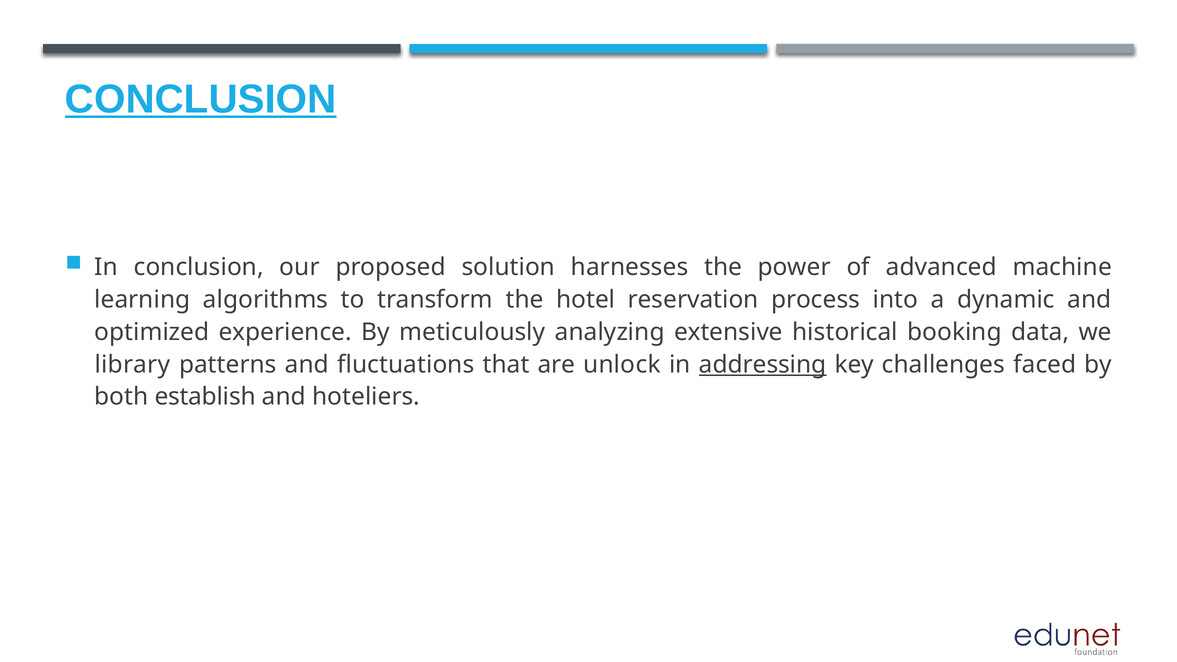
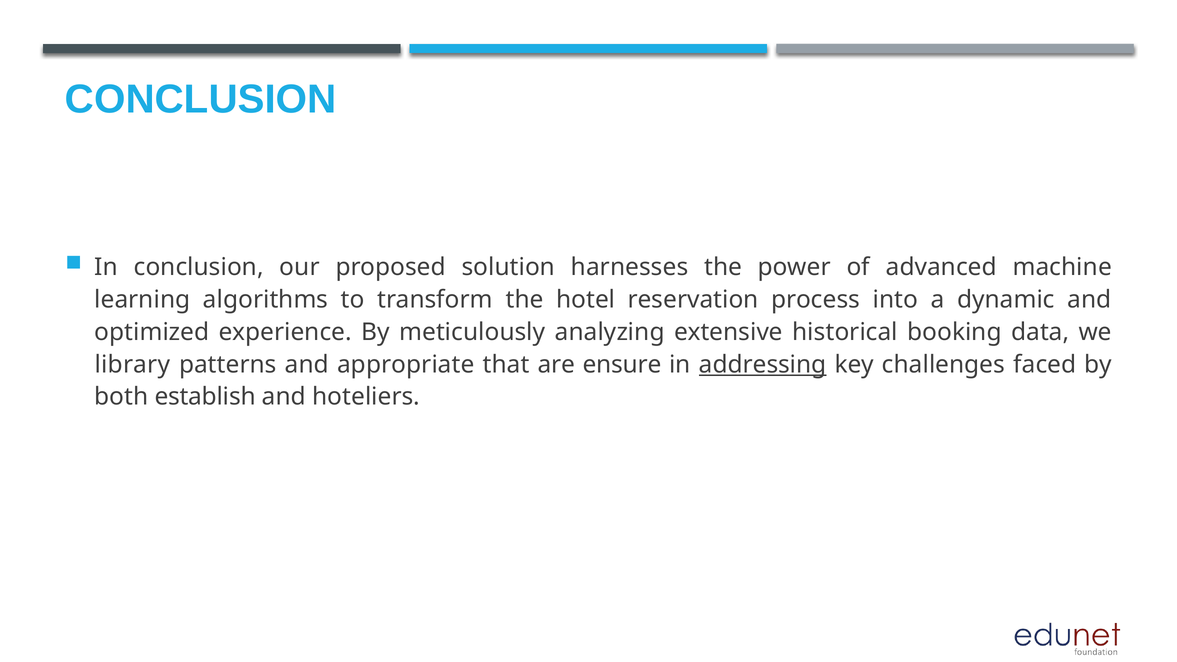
CONCLUSION at (201, 99) underline: present -> none
fluctuations: fluctuations -> appropriate
unlock: unlock -> ensure
